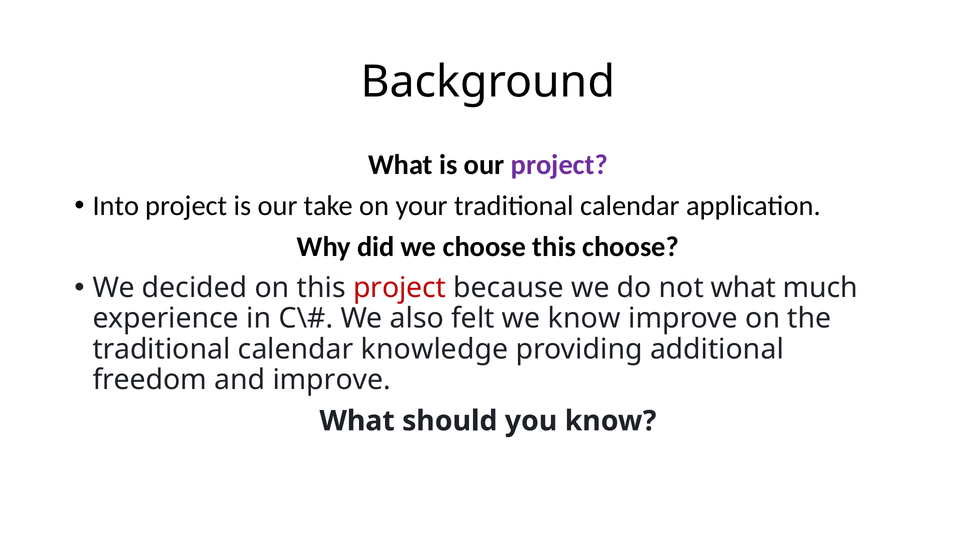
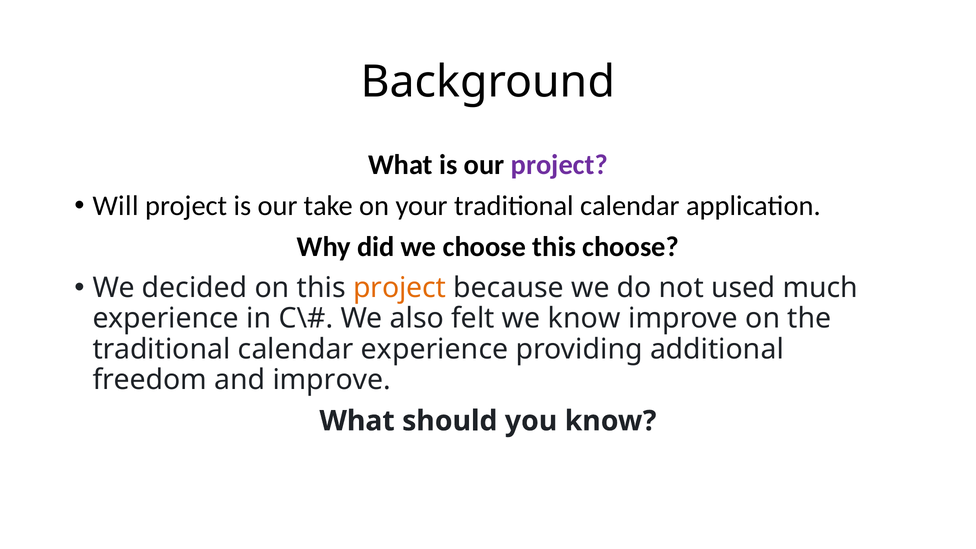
Into: Into -> Will
project at (400, 288) colour: red -> orange
not what: what -> used
calendar knowledge: knowledge -> experience
